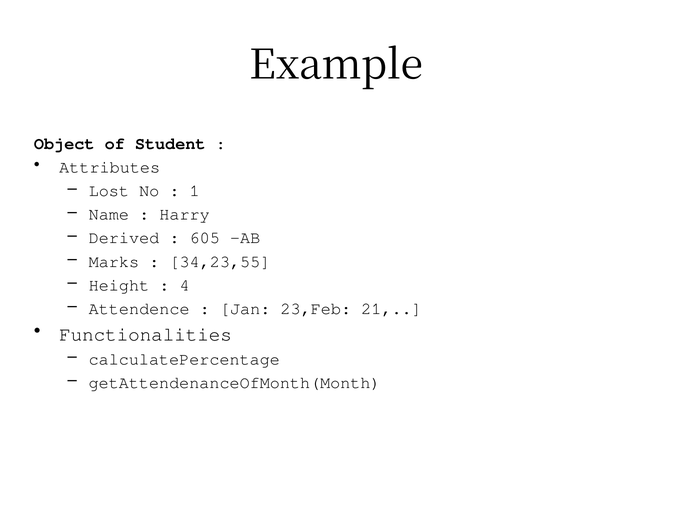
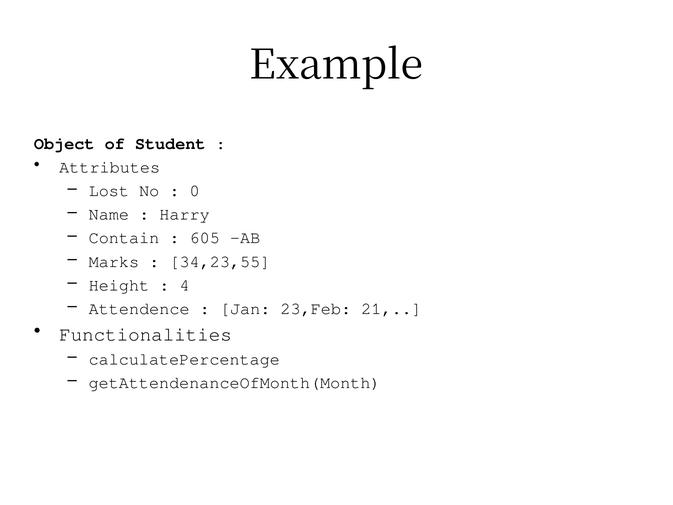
1: 1 -> 0
Derived: Derived -> Contain
